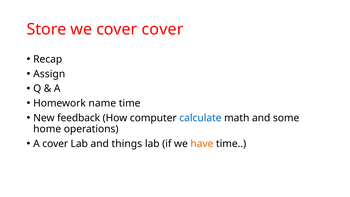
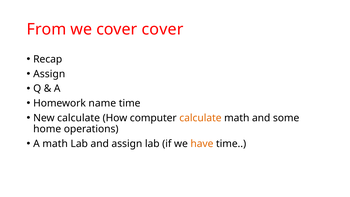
Store: Store -> From
New feedback: feedback -> calculate
calculate at (200, 118) colour: blue -> orange
A cover: cover -> math
and things: things -> assign
